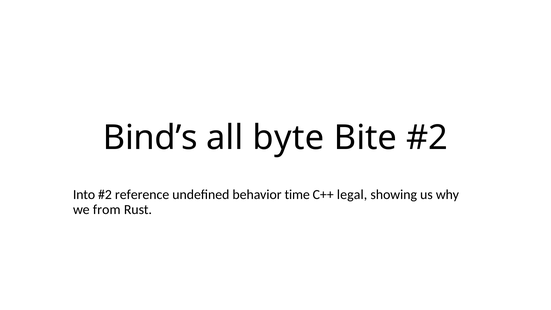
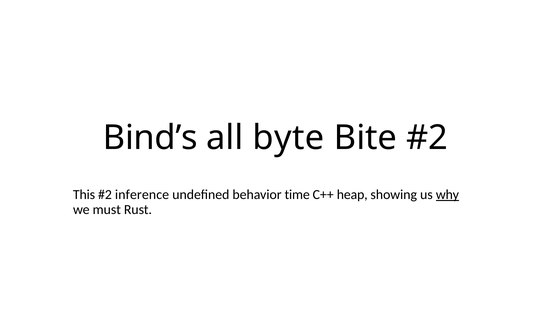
Into: Into -> This
reference: reference -> inference
legal: legal -> heap
why underline: none -> present
from: from -> must
